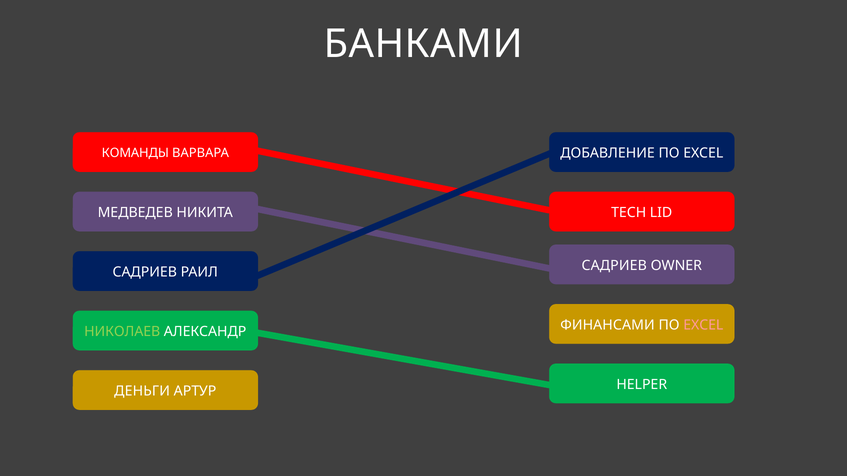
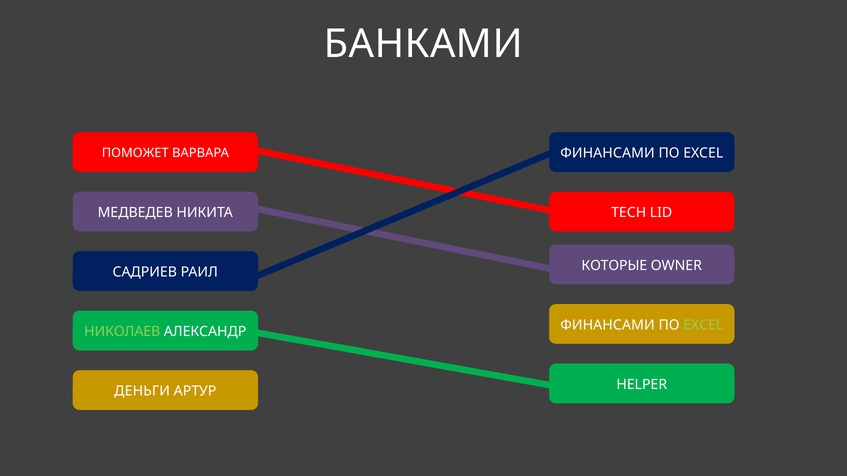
ДОБАВЛЕНИЕ at (608, 153): ДОБАВЛЕНИЕ -> ФИНАНСАМИ
КОМАНДЫ: КОМАНДЫ -> ПОМОЖЕТ
САДРИЕВ at (614, 266): САДРИЕВ -> КОТОРЫЕ
EXCEL at (703, 325) colour: pink -> light green
